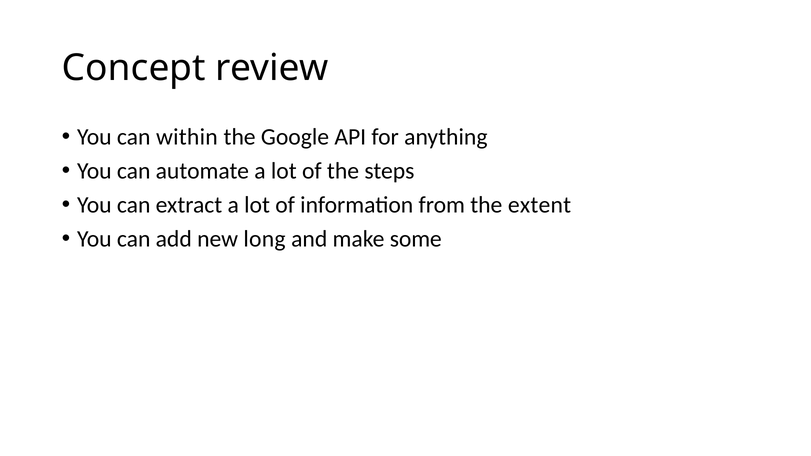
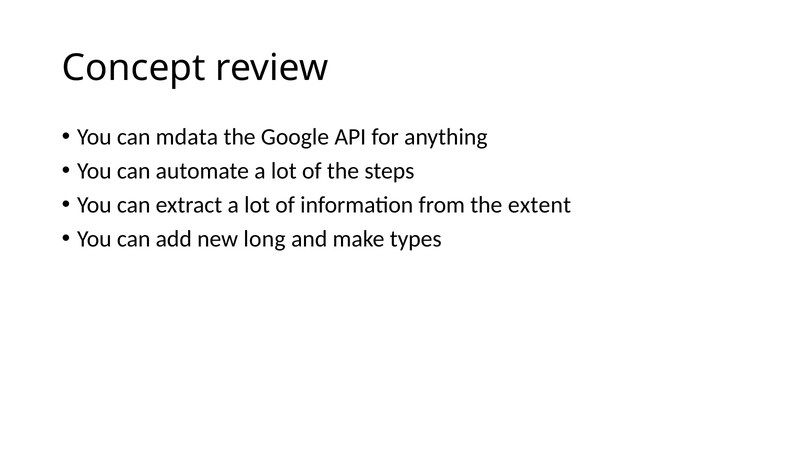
within: within -> mdata
some: some -> types
